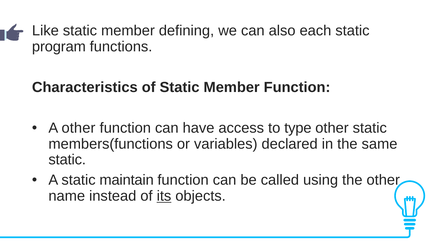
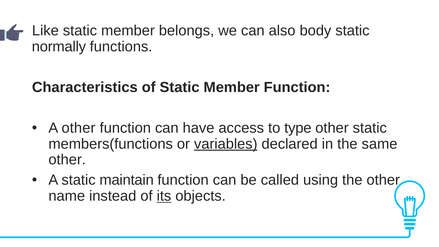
defining: defining -> belongs
each: each -> body
program: program -> normally
variables underline: none -> present
static at (67, 160): static -> other
